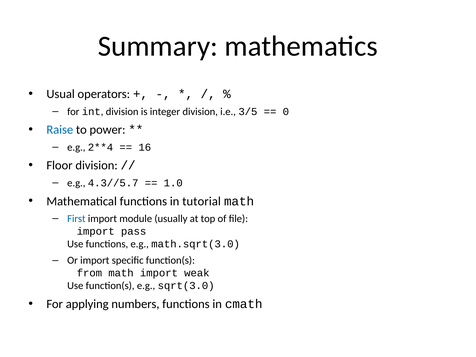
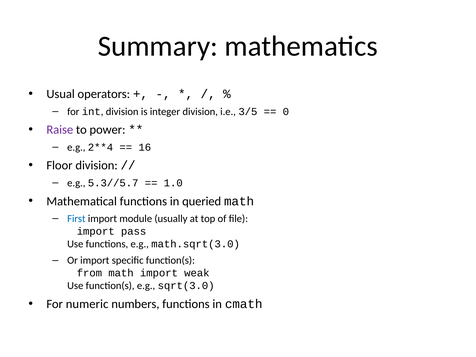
Raise colour: blue -> purple
4.3//5.7: 4.3//5.7 -> 5.3//5.7
tutorial: tutorial -> queried
applying: applying -> numeric
